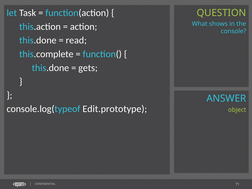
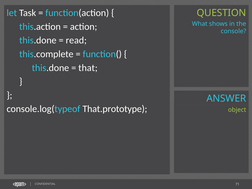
gets: gets -> that
Edit.prototype: Edit.prototype -> That.prototype
